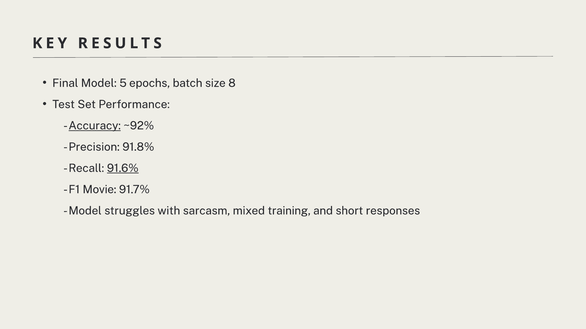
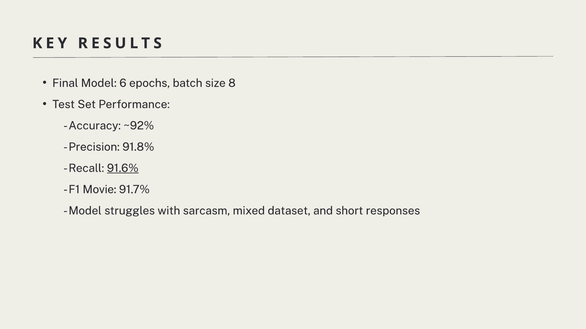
5: 5 -> 6
Accuracy underline: present -> none
training: training -> dataset
